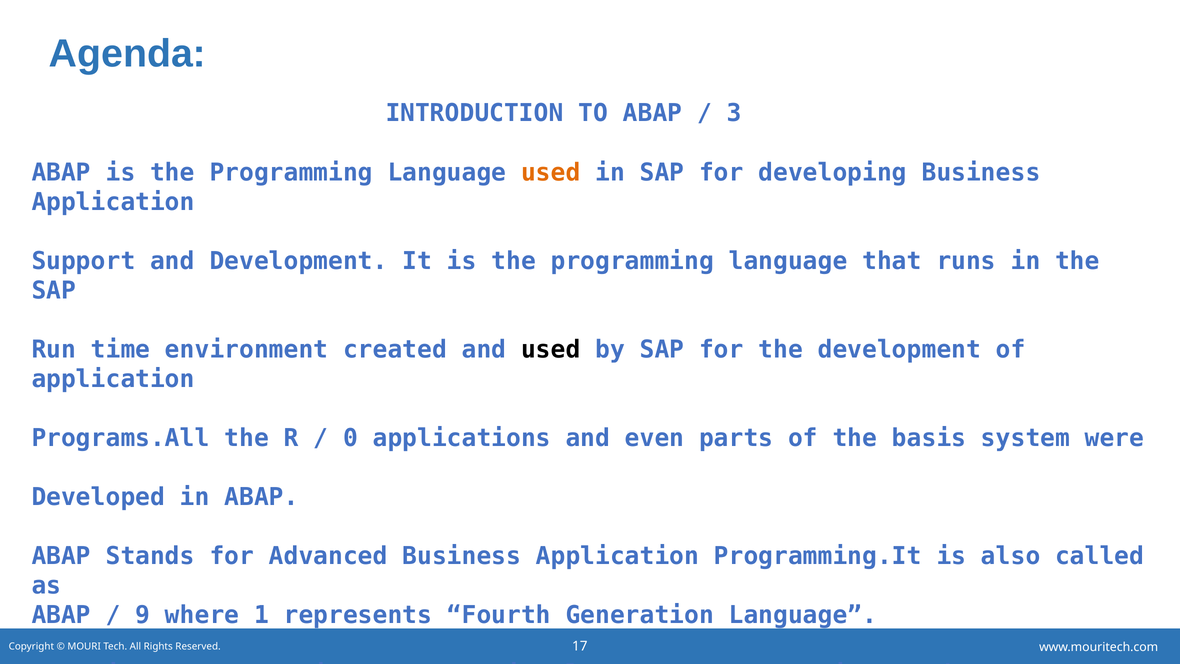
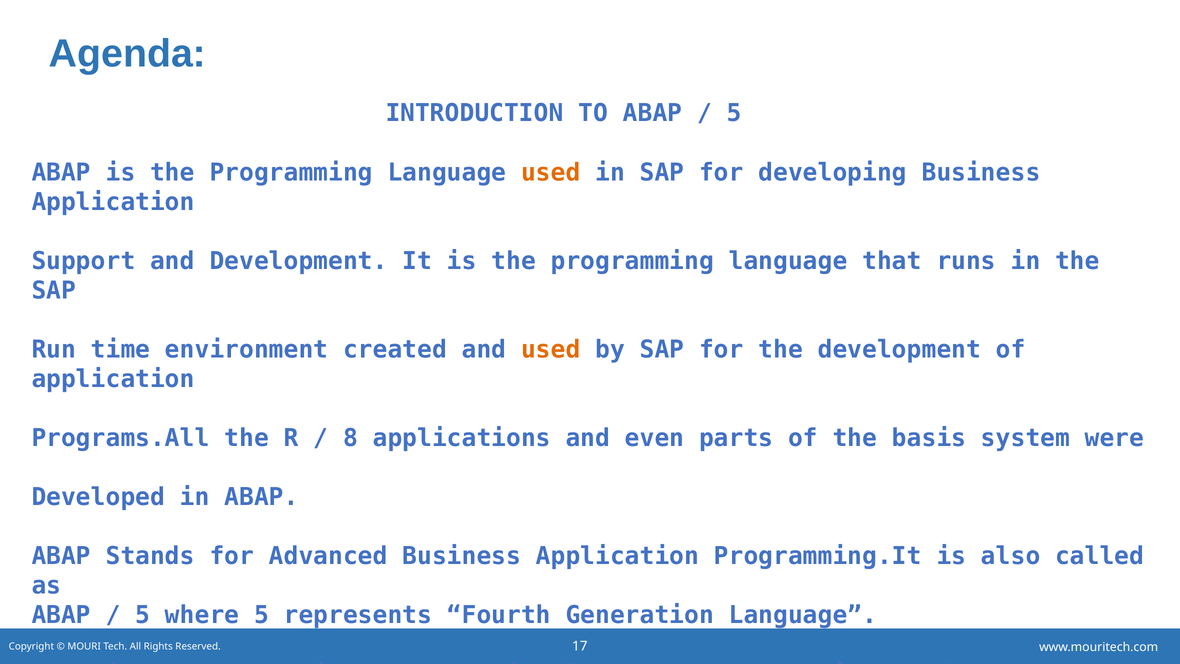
3 at (734, 113): 3 -> 5
used at (551, 349) colour: black -> orange
0: 0 -> 8
9 at (143, 615): 9 -> 5
where 1: 1 -> 5
